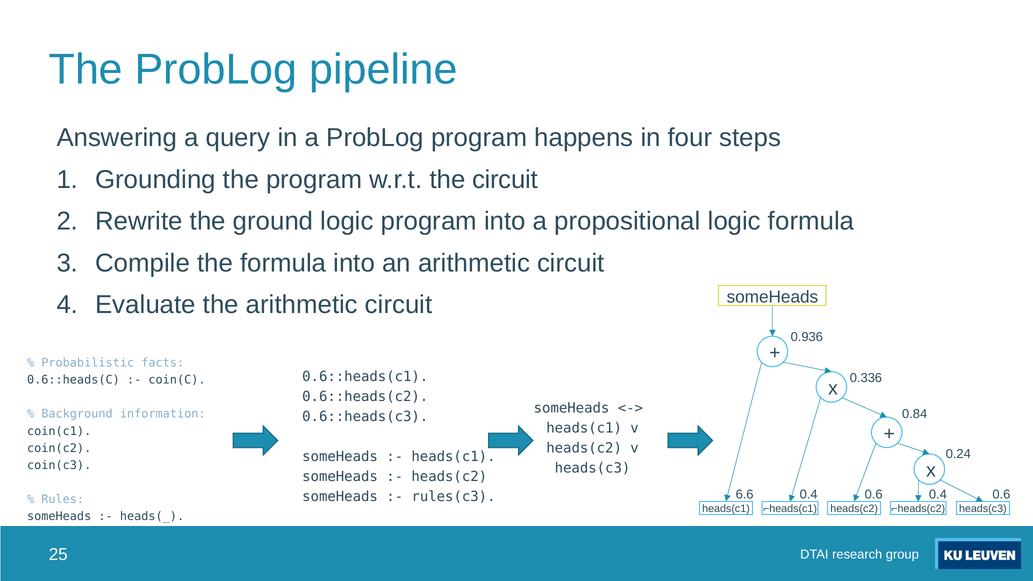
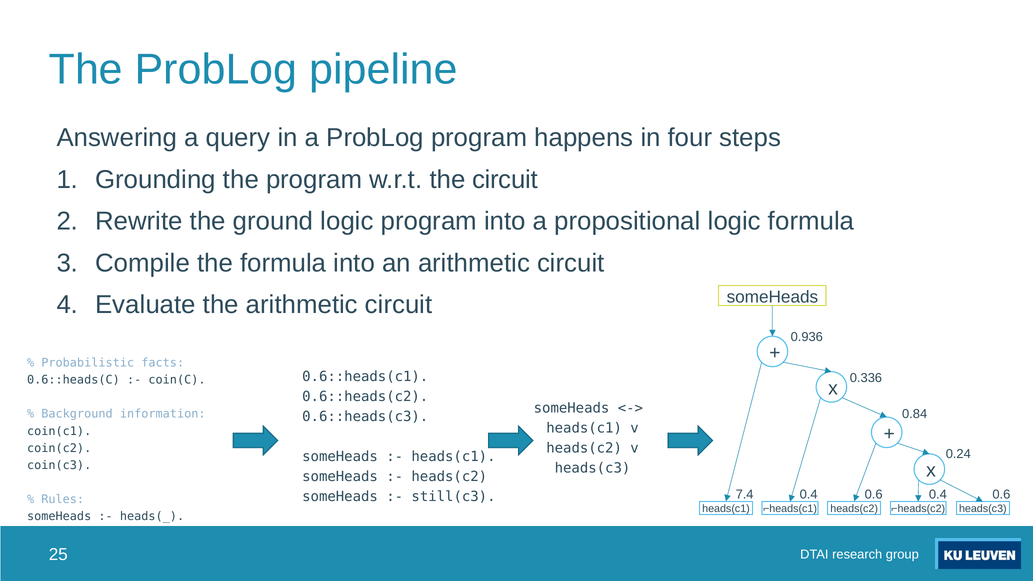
6.6: 6.6 -> 7.4
rules(c3: rules(c3 -> still(c3
